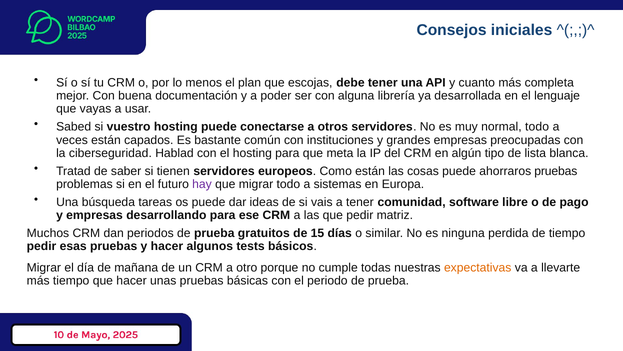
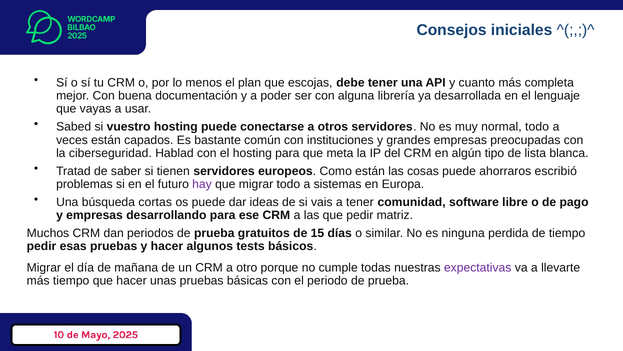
ahorraros pruebas: pruebas -> escribió
tareas: tareas -> cortas
expectativas colour: orange -> purple
